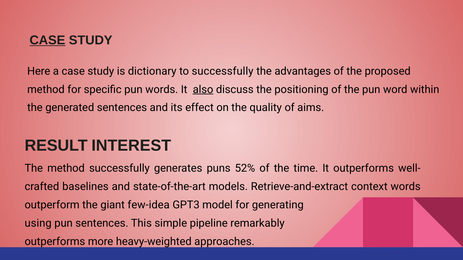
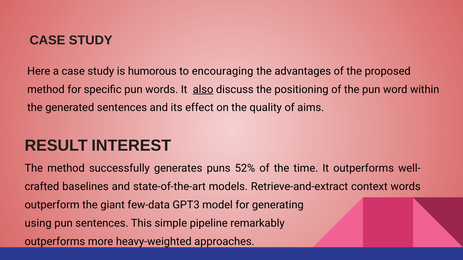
CASE at (47, 40) underline: present -> none
dictionary: dictionary -> humorous
to successfully: successfully -> encouraging
few-idea: few-idea -> few-data
